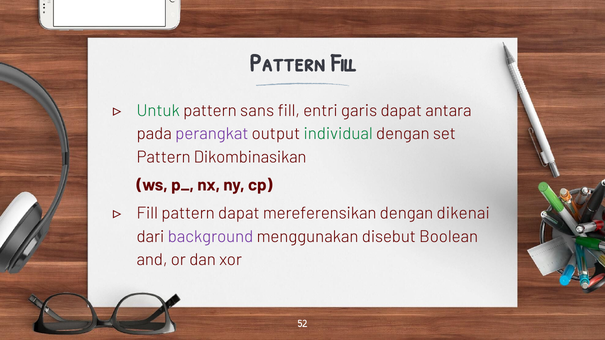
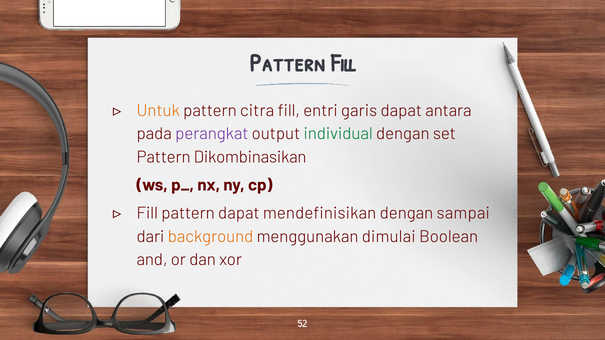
Untuk colour: green -> orange
sans: sans -> citra
mereferensikan: mereferensikan -> mendefinisikan
dikenai: dikenai -> sampai
background colour: purple -> orange
disebut: disebut -> dimulai
